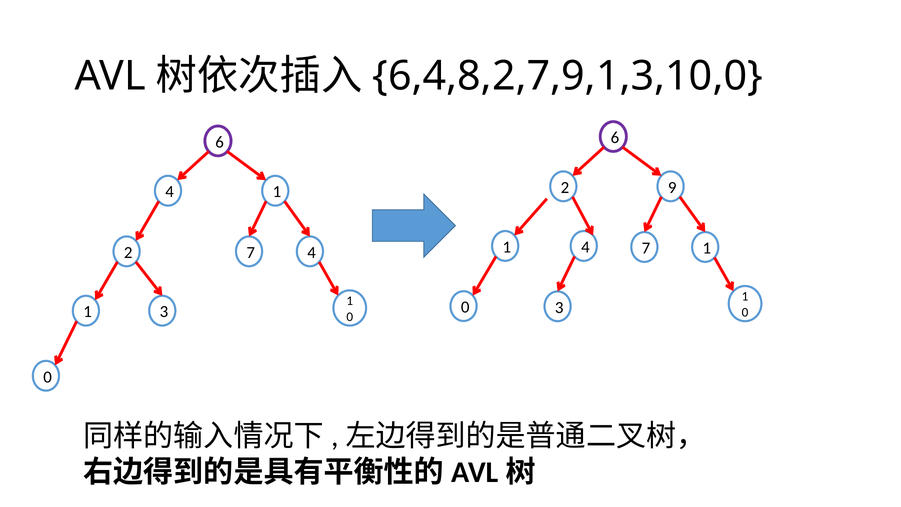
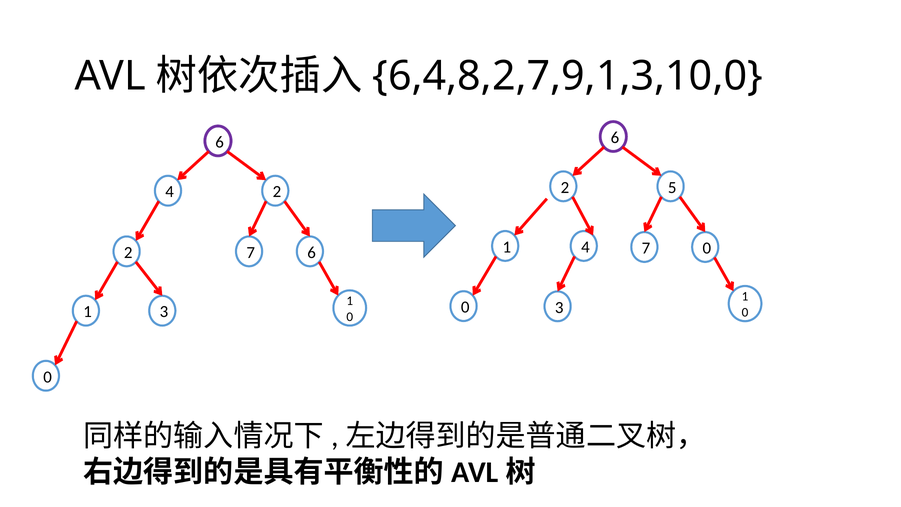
9: 9 -> 5
1 at (277, 192): 1 -> 2
7 1: 1 -> 0
7 4: 4 -> 6
